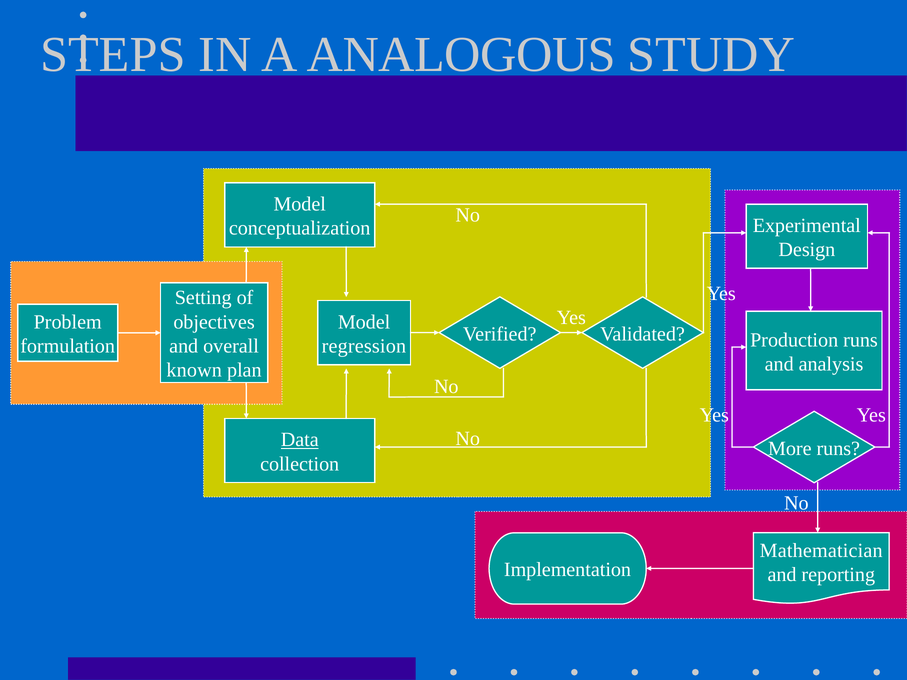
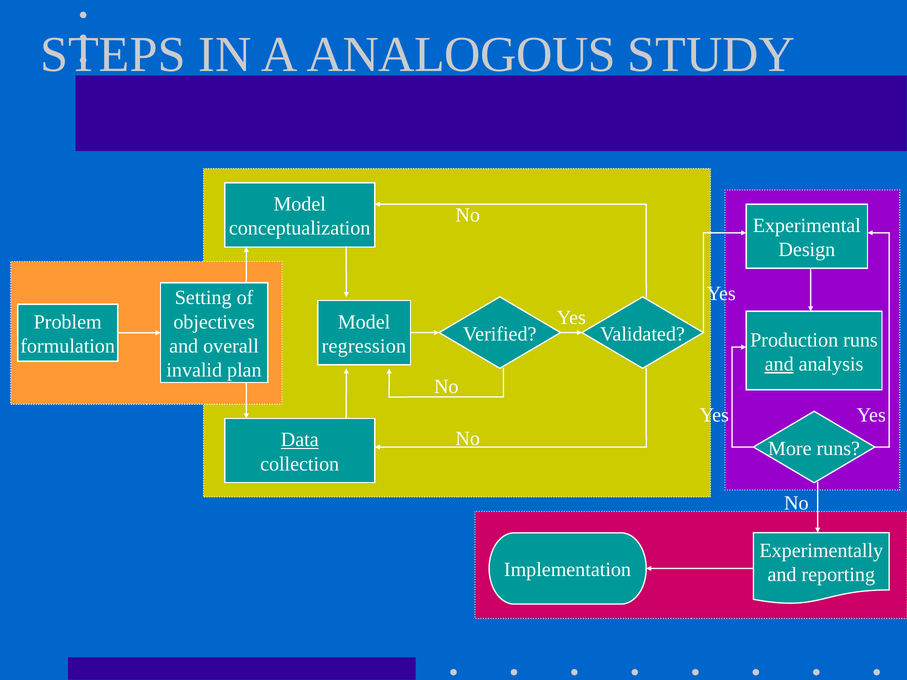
and at (779, 364) underline: none -> present
known: known -> invalid
Mathematician: Mathematician -> Experimentally
